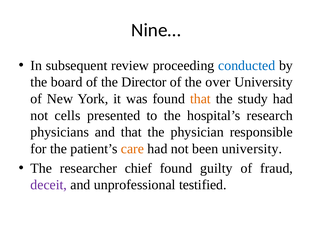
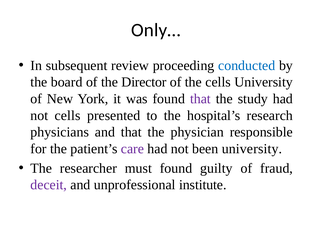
Nine…: Nine… -> Only…
the over: over -> cells
that at (200, 99) colour: orange -> purple
care colour: orange -> purple
chief: chief -> must
testified: testified -> institute
